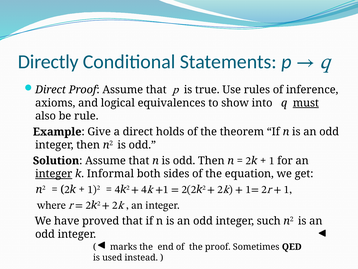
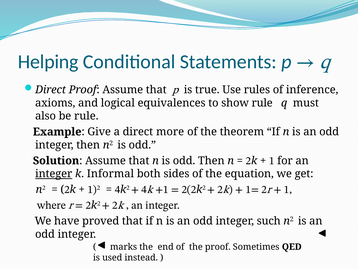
Directly: Directly -> Helping
show into: into -> rule
must underline: present -> none
holds: holds -> more
